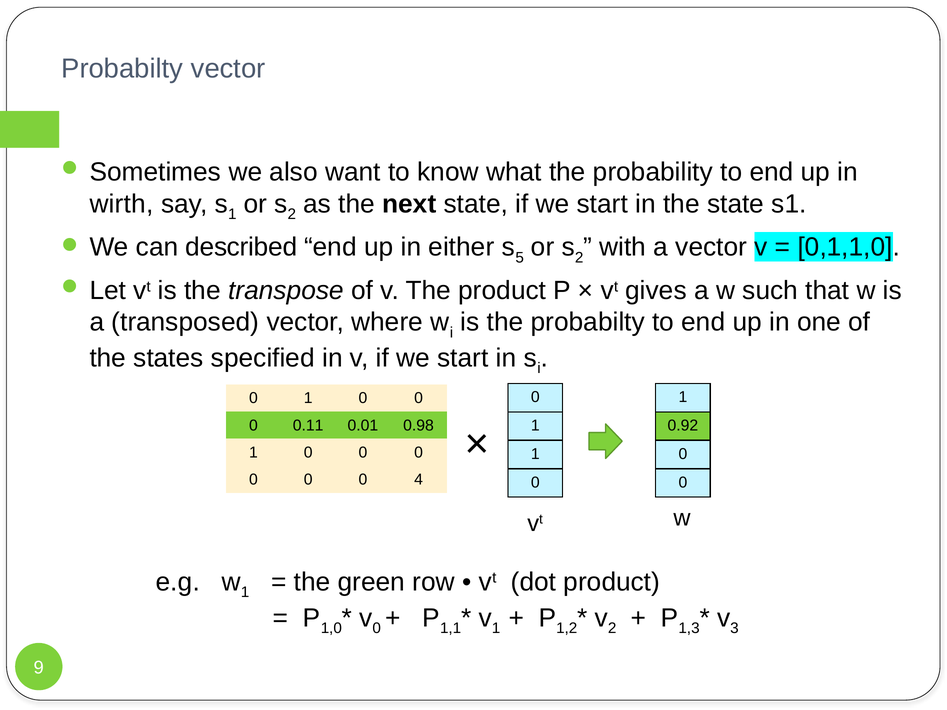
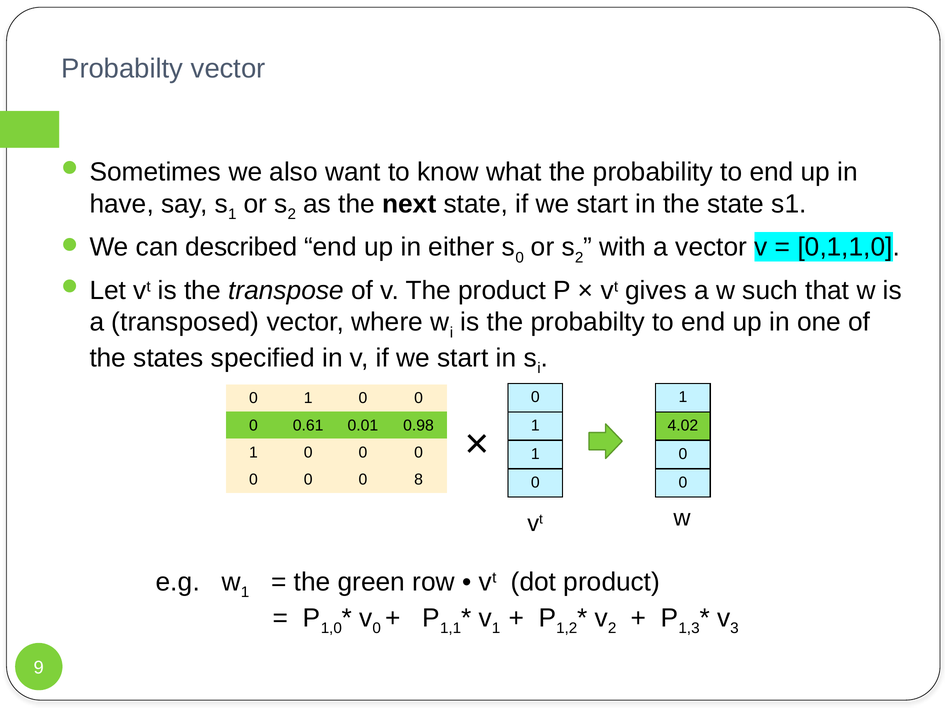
wirth: wirth -> have
5 at (520, 258): 5 -> 0
0.11: 0.11 -> 0.61
0.92: 0.92 -> 4.02
4: 4 -> 8
